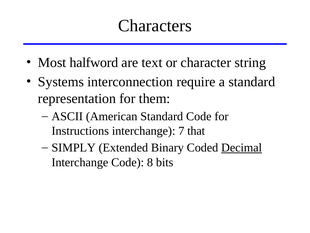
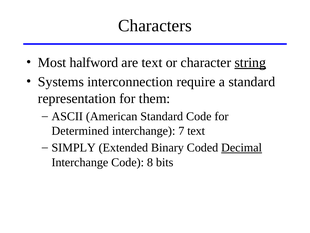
string underline: none -> present
Instructions: Instructions -> Determined
7 that: that -> text
